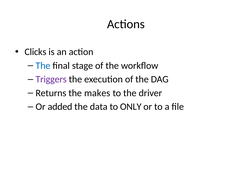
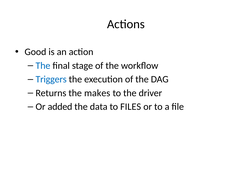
Clicks: Clicks -> Good
Triggers colour: purple -> blue
ONLY: ONLY -> FILES
